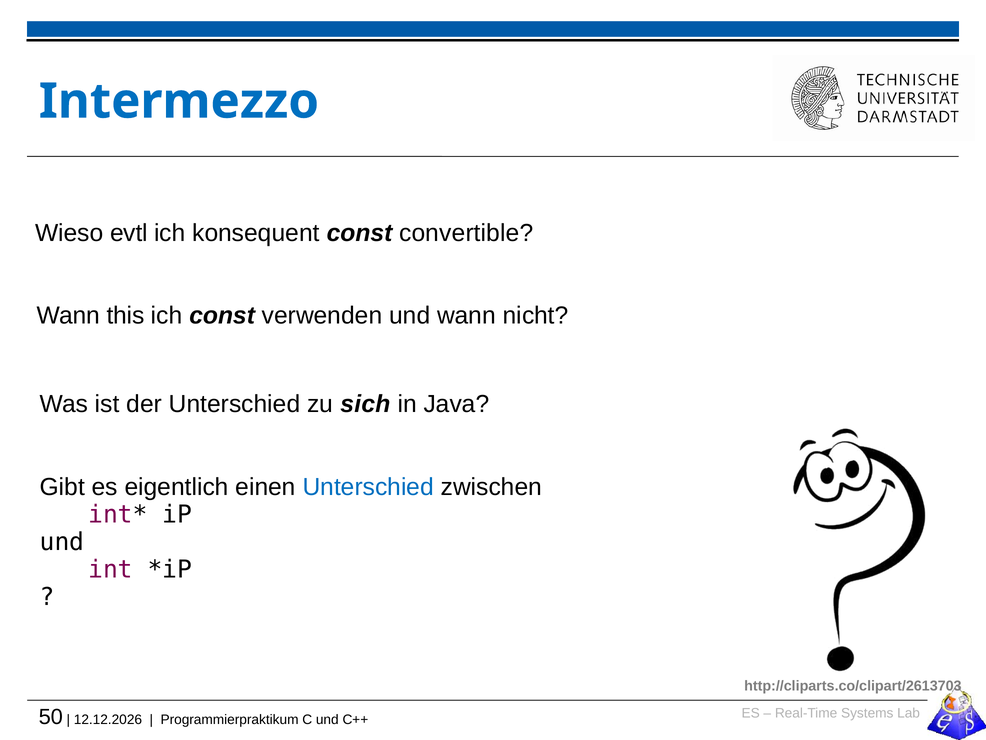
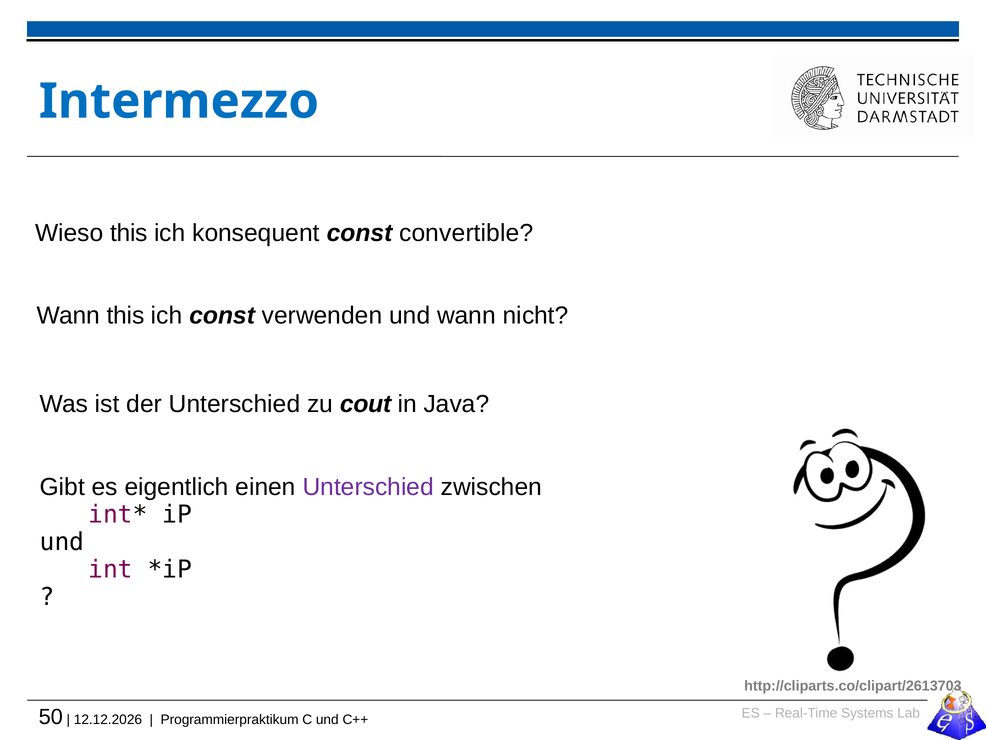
Wieso evtl: evtl -> this
sich: sich -> cout
Unterschied at (368, 487) colour: blue -> purple
